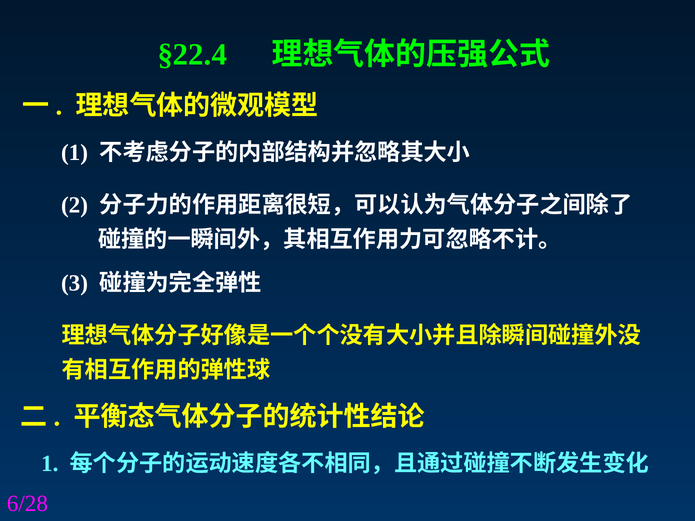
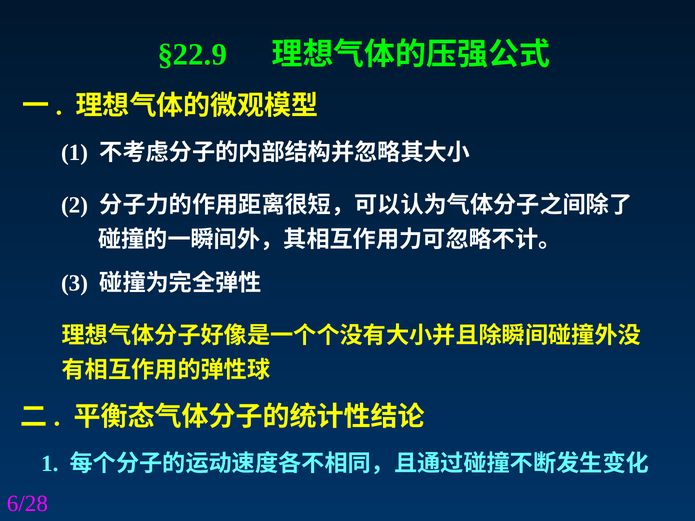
§22.4: §22.4 -> §22.9
